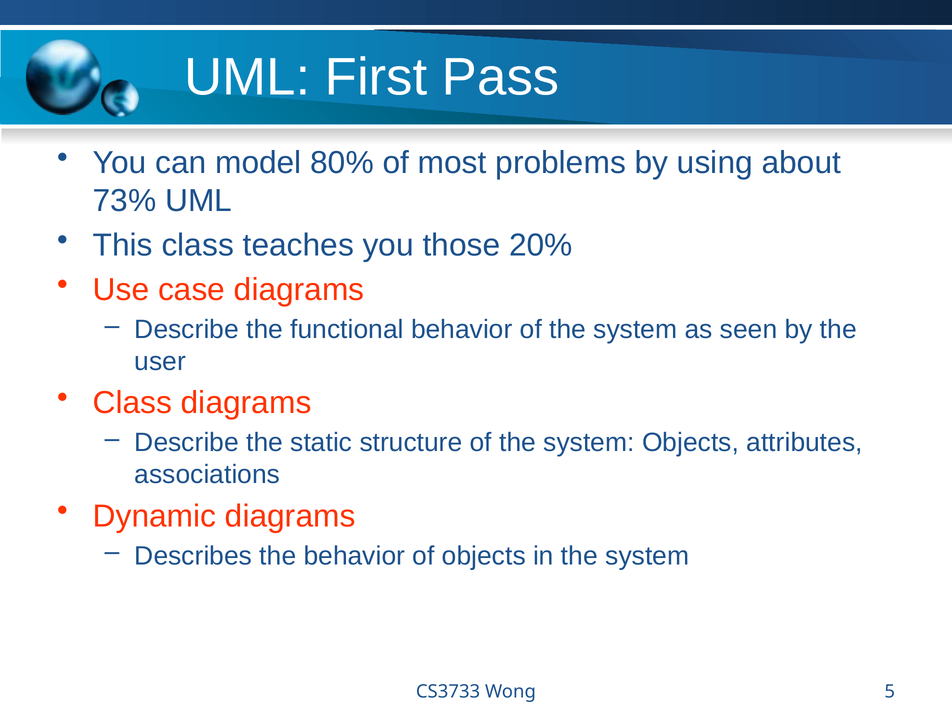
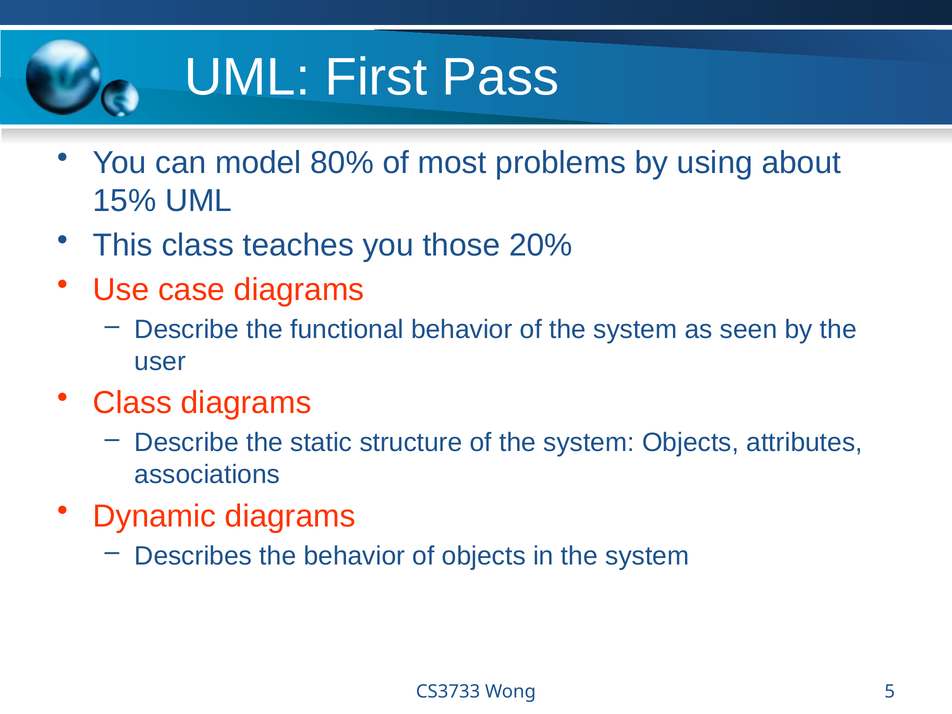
73%: 73% -> 15%
